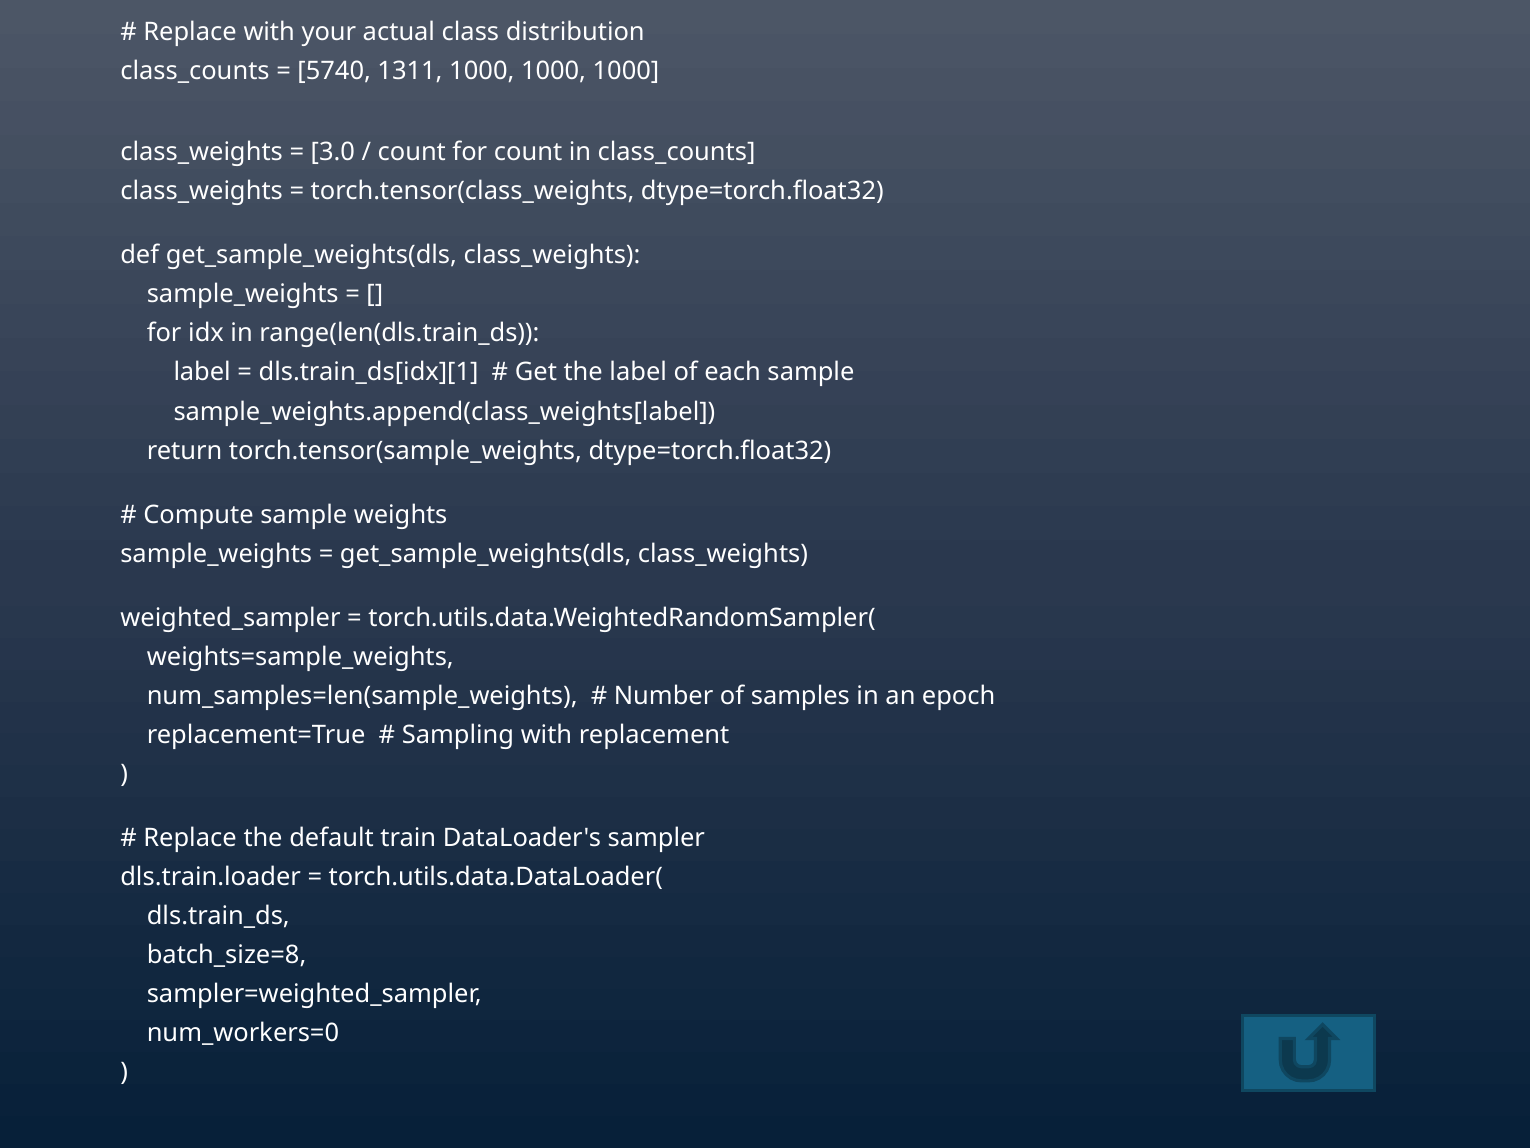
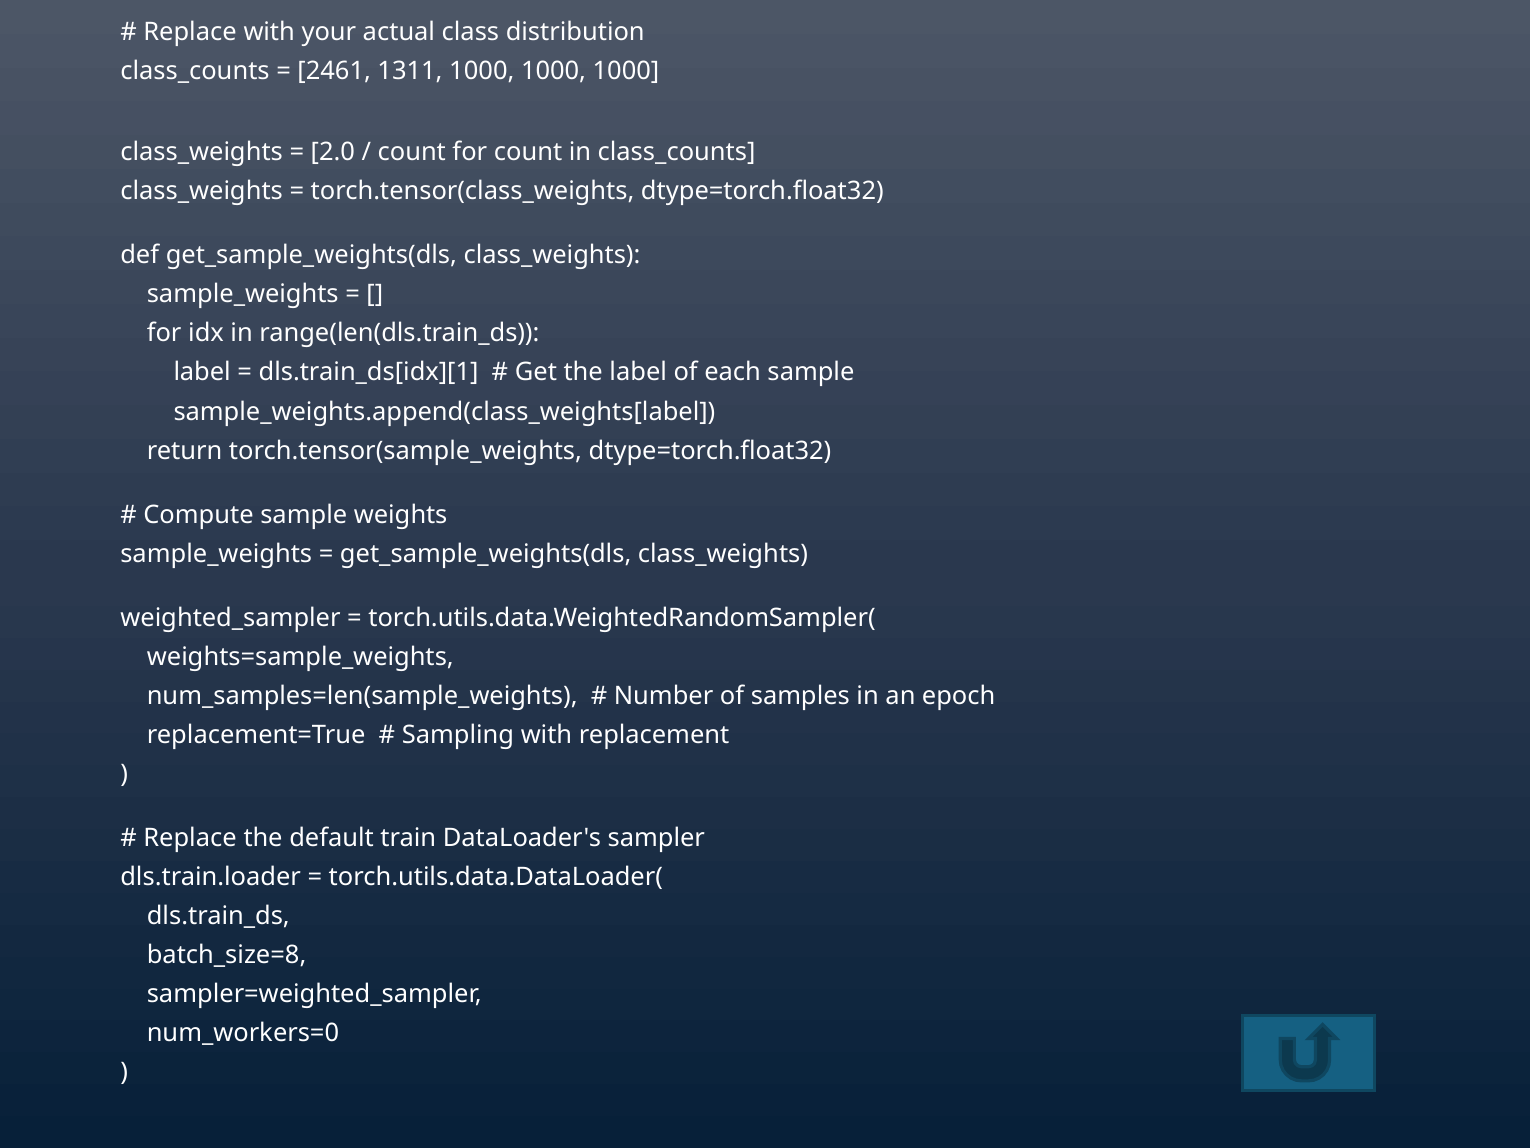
5740: 5740 -> 2461
3.0: 3.0 -> 2.0
